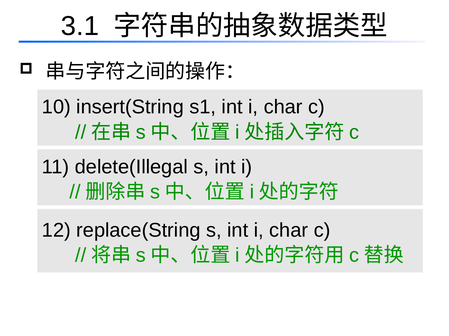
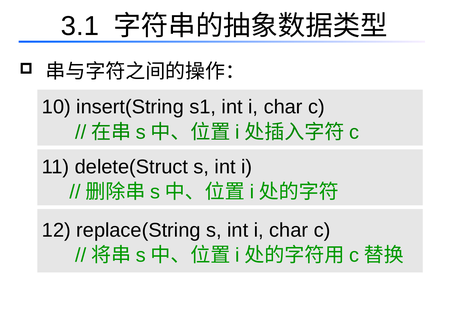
delete(Illegal: delete(Illegal -> delete(Struct
